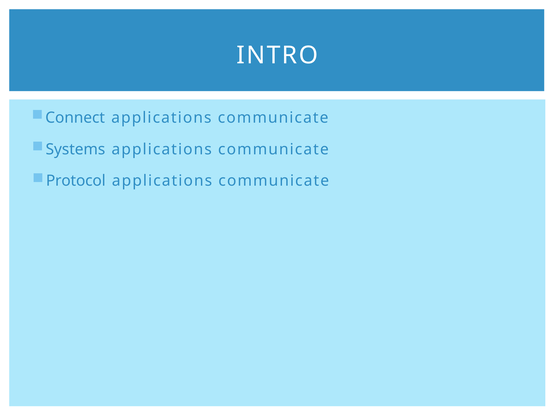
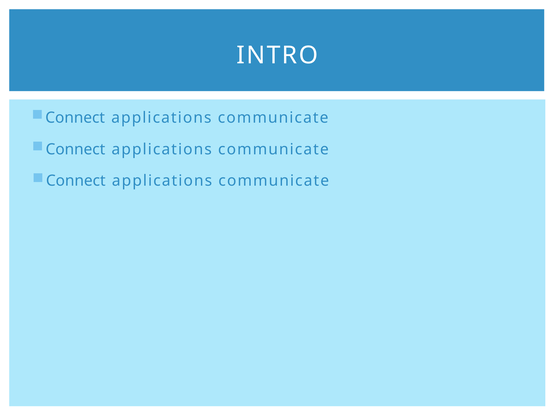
Systems at (75, 149): Systems -> Connect
Protocol at (76, 181): Protocol -> Connect
